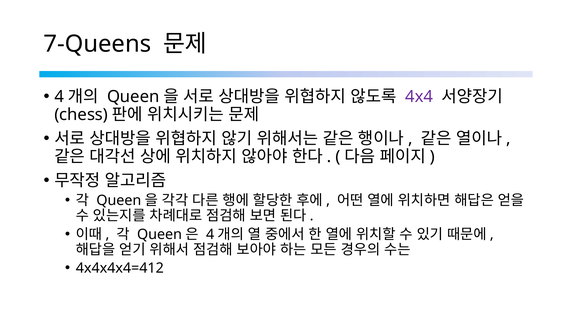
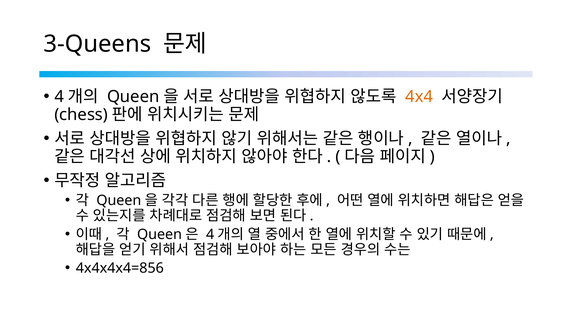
7-Queens: 7-Queens -> 3-Queens
4x4 colour: purple -> orange
4x4x4x4=412: 4x4x4x4=412 -> 4x4x4x4=856
